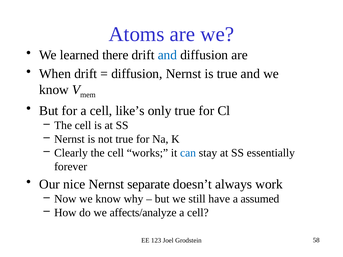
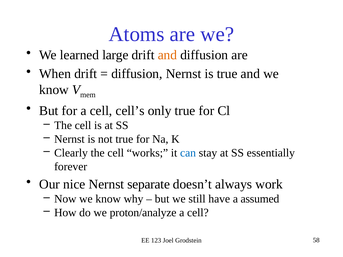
there: there -> large
and at (167, 55) colour: blue -> orange
like’s: like’s -> cell’s
affects/analyze: affects/analyze -> proton/analyze
